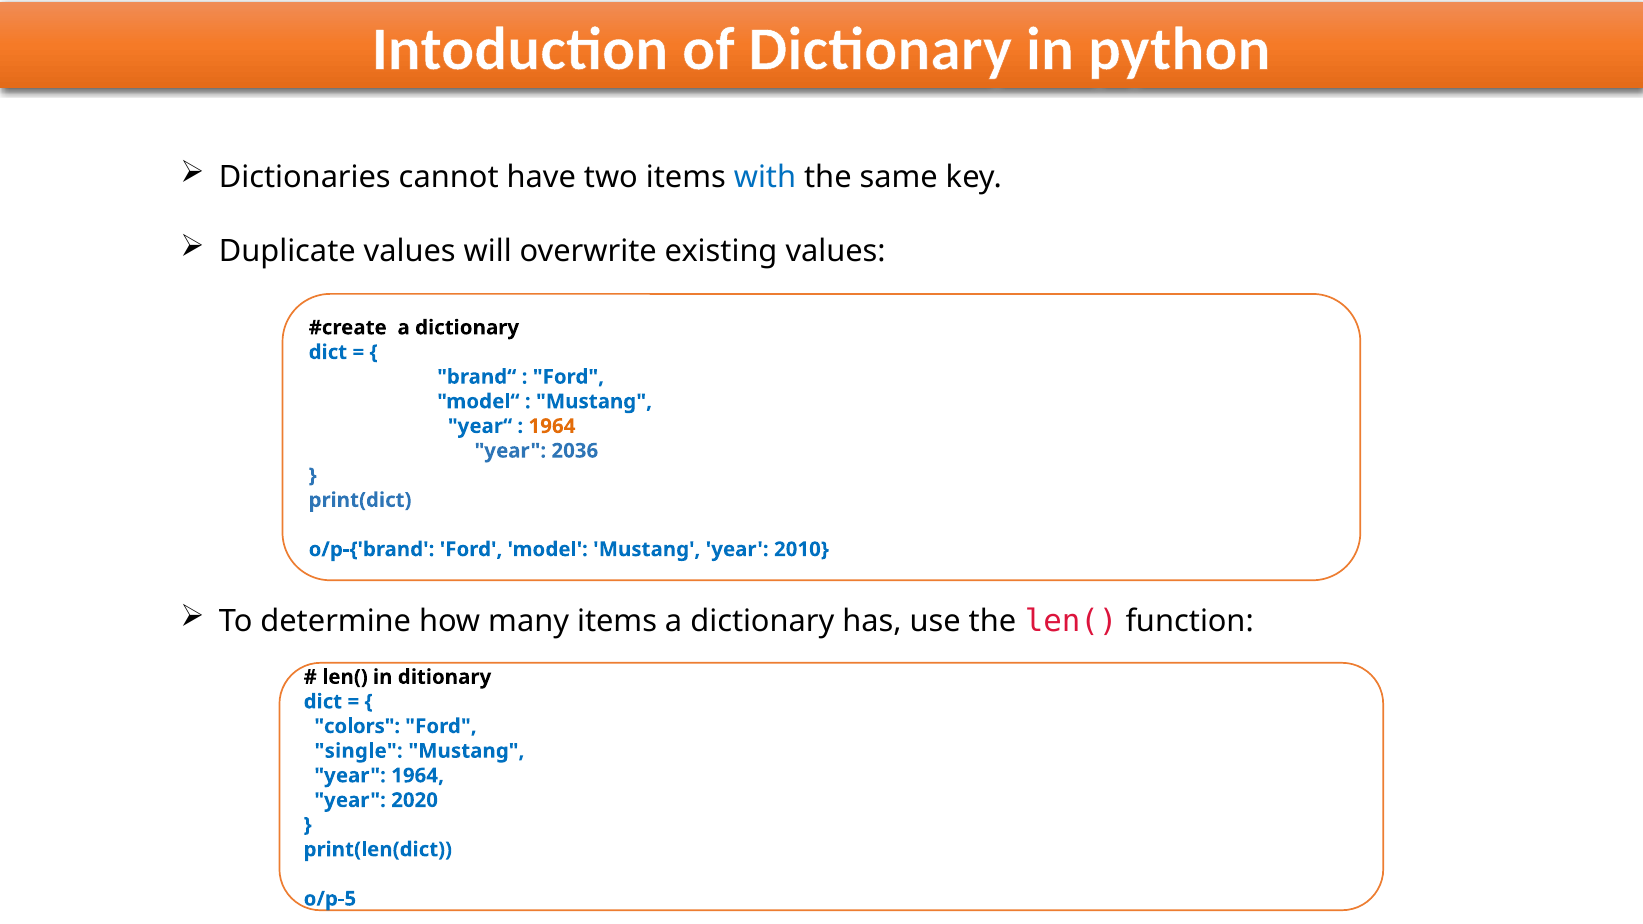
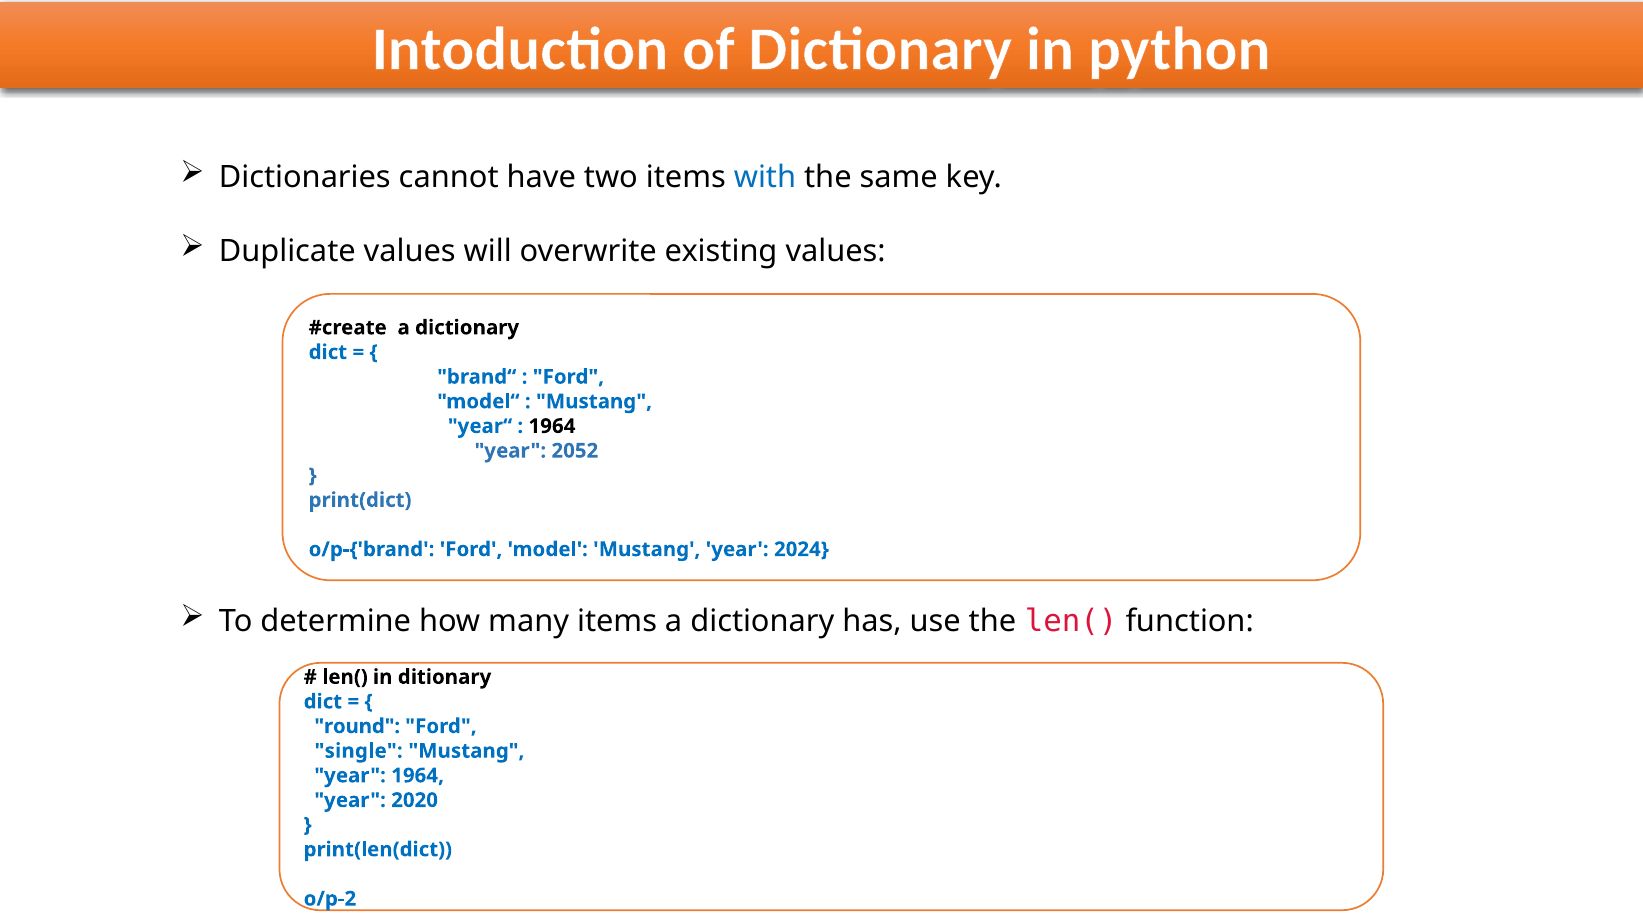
1964 at (552, 426) colour: orange -> black
2036: 2036 -> 2052
2010: 2010 -> 2024
colors: colors -> round
o/p-5: o/p-5 -> o/p-2
